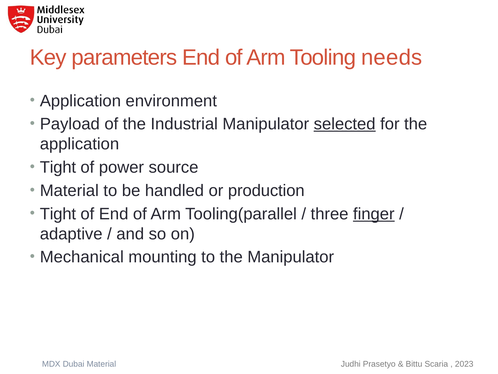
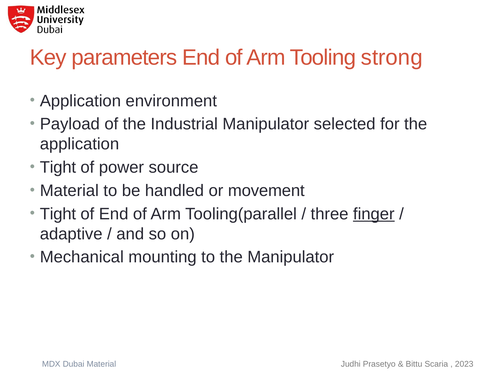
needs: needs -> strong
selected underline: present -> none
production: production -> movement
